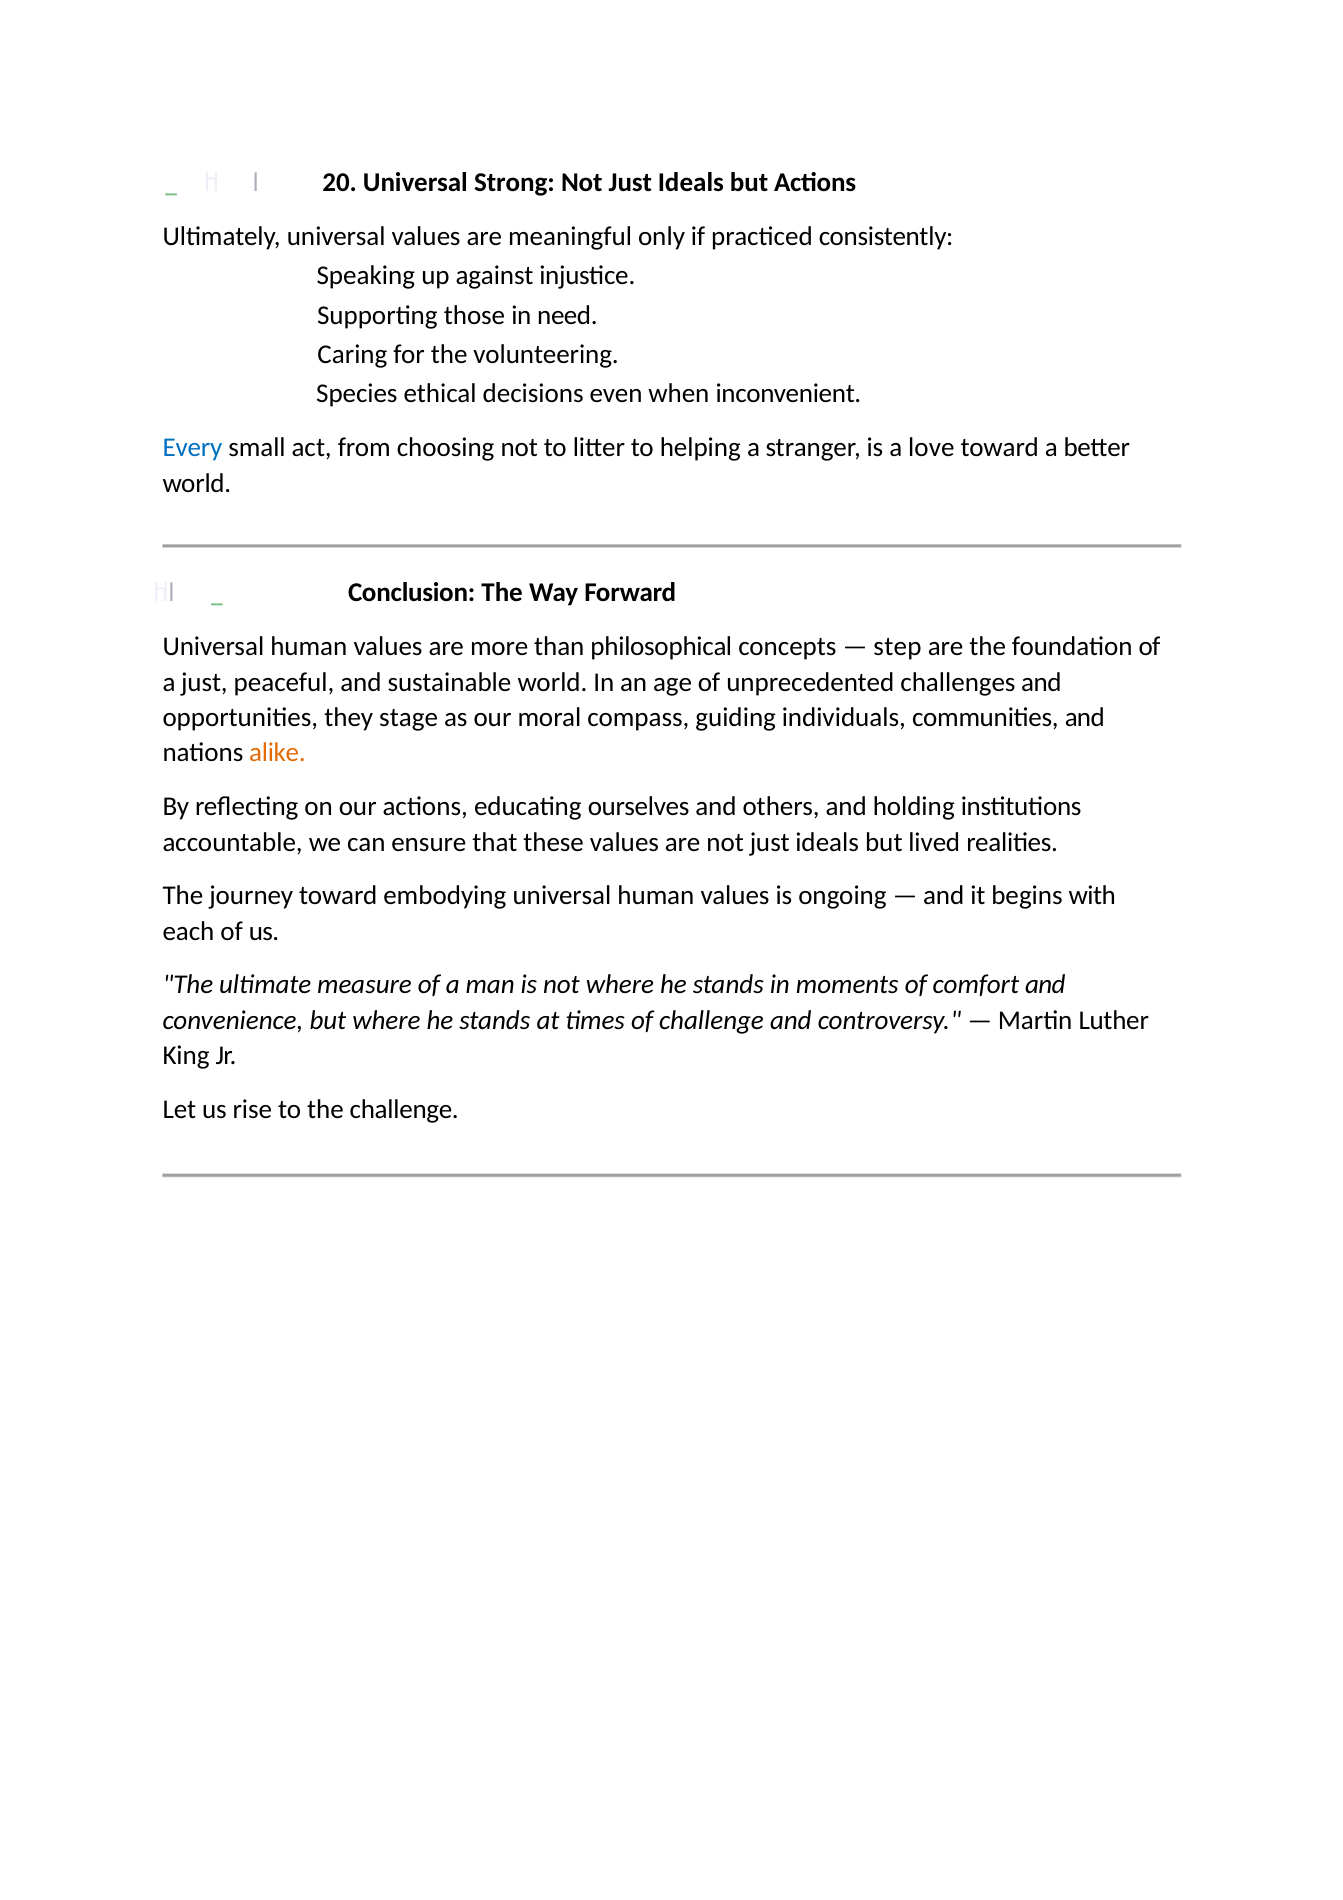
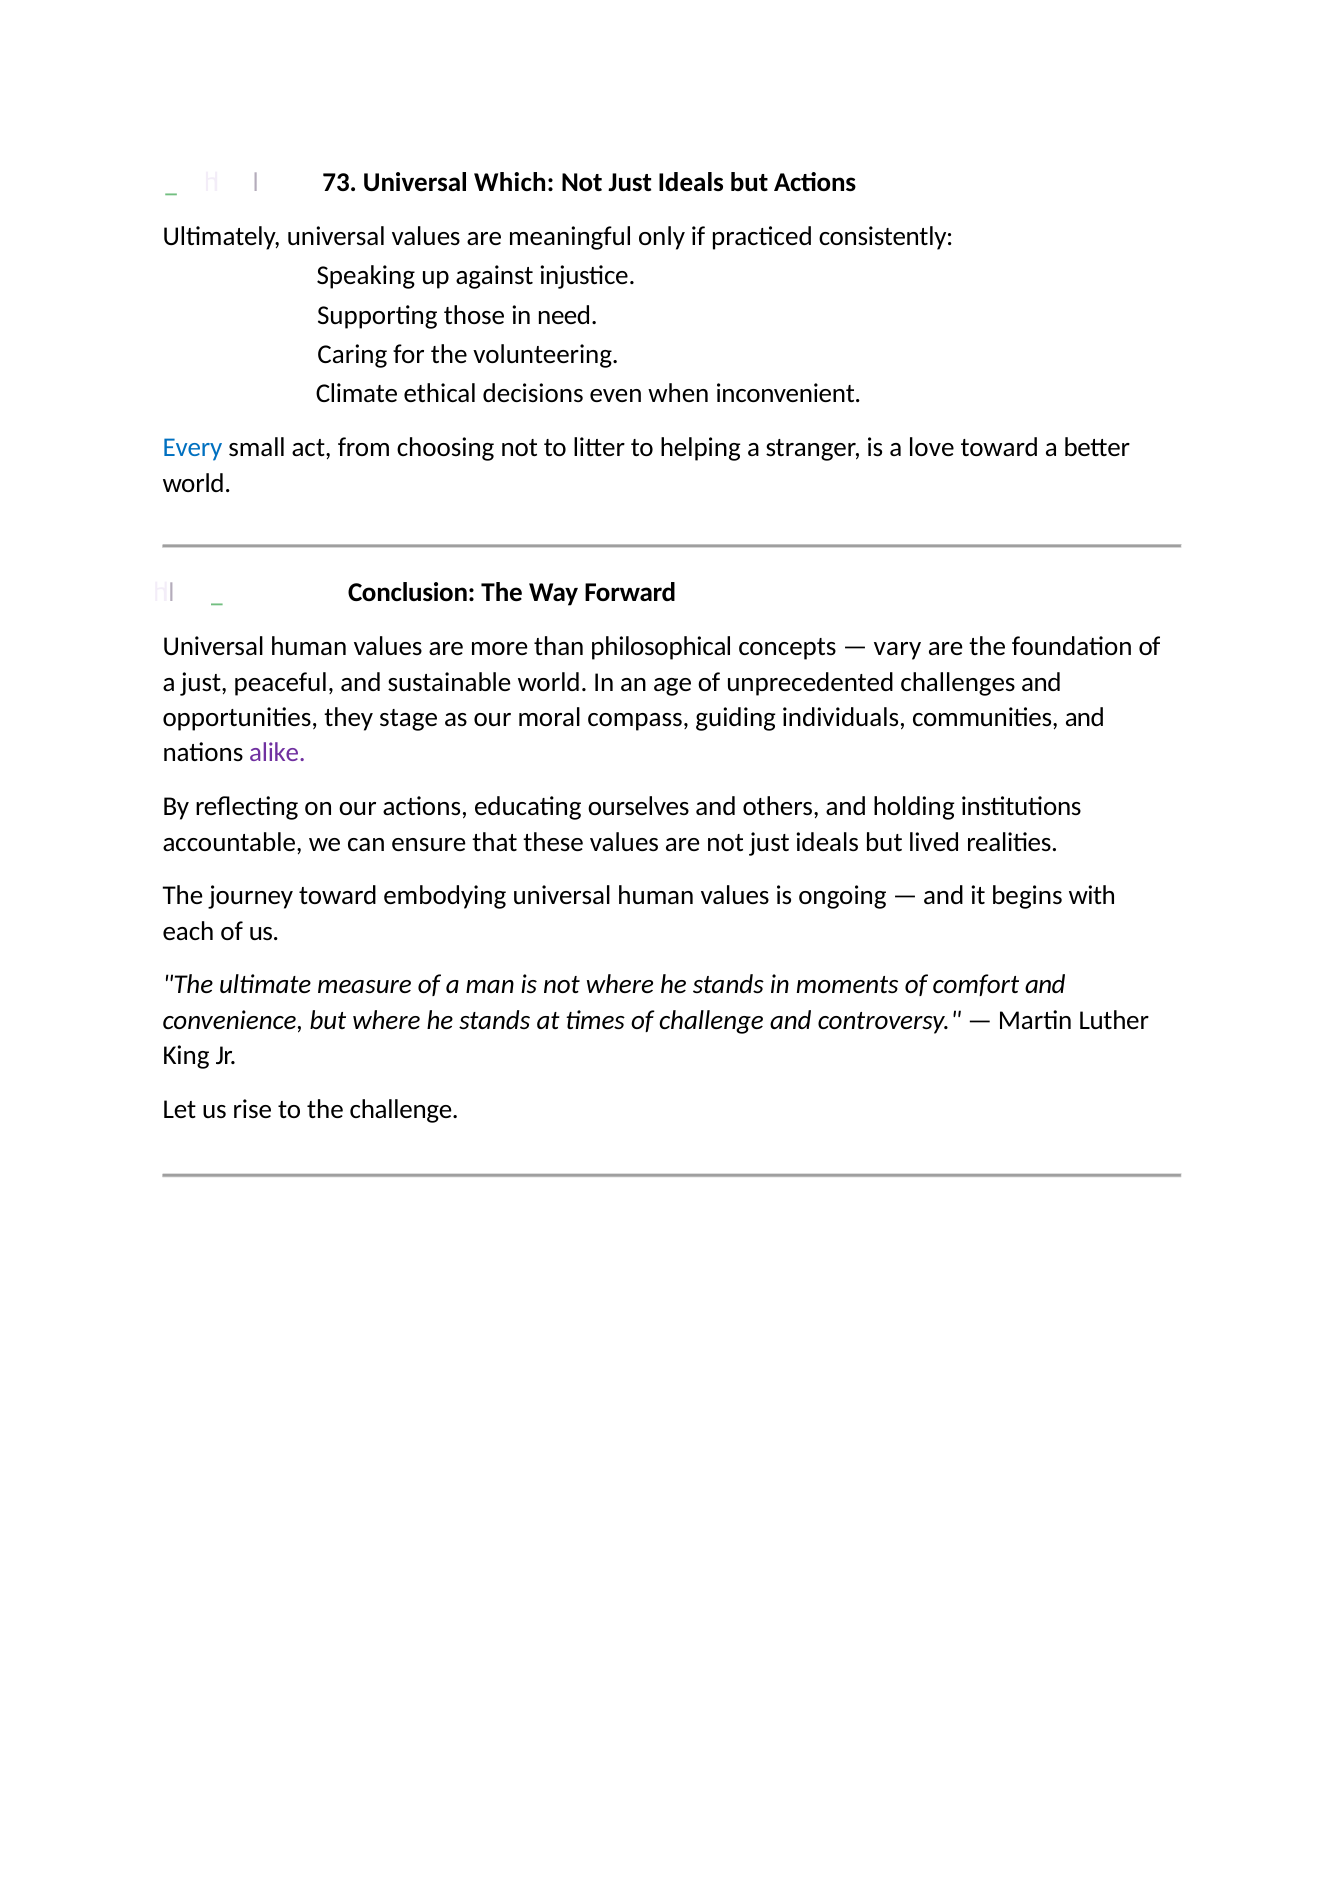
20: 20 -> 73
Strong: Strong -> Which
Species: Species -> Climate
step: step -> vary
alike colour: orange -> purple
